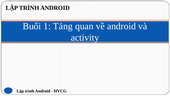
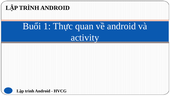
Tảng: Tảng -> Thực
